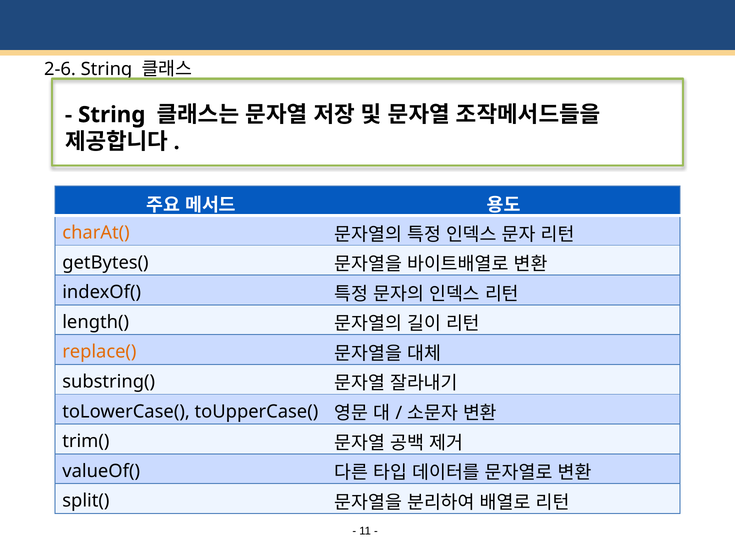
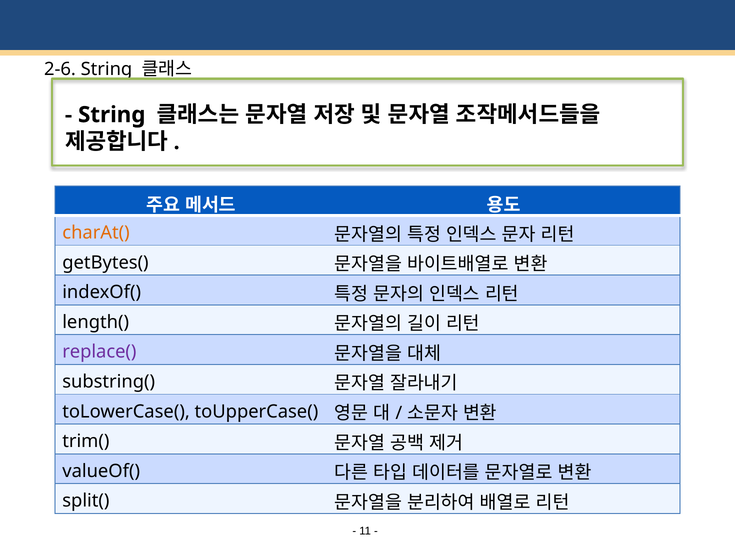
replace( colour: orange -> purple
